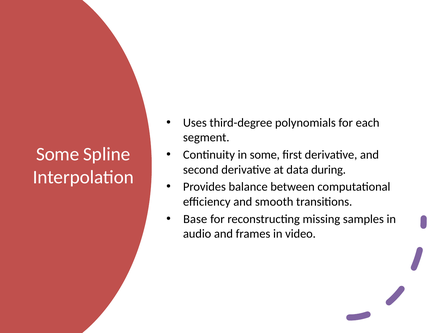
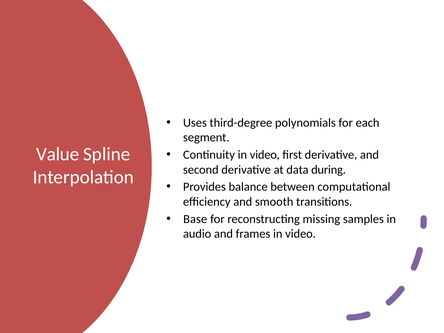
Some at (58, 154): Some -> Value
Continuity in some: some -> video
